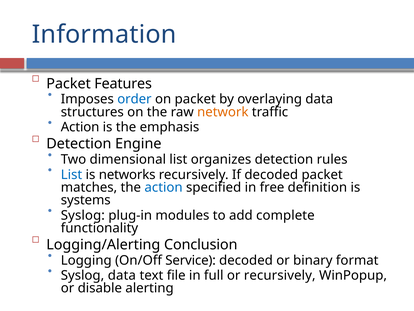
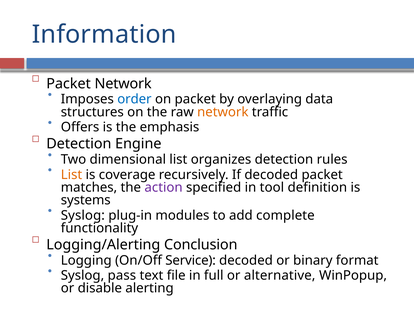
Packet Features: Features -> Network
Action at (80, 127): Action -> Offers
List at (72, 174) colour: blue -> orange
networks: networks -> coverage
action at (164, 187) colour: blue -> purple
free: free -> tool
Syslog data: data -> pass
or recursively: recursively -> alternative
